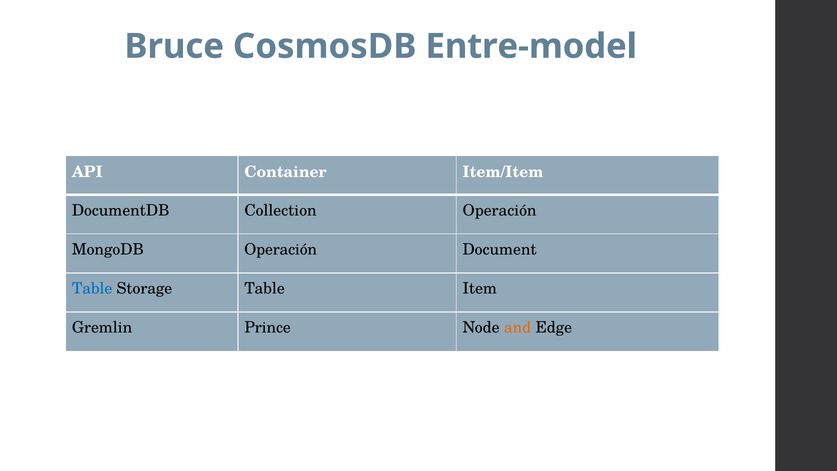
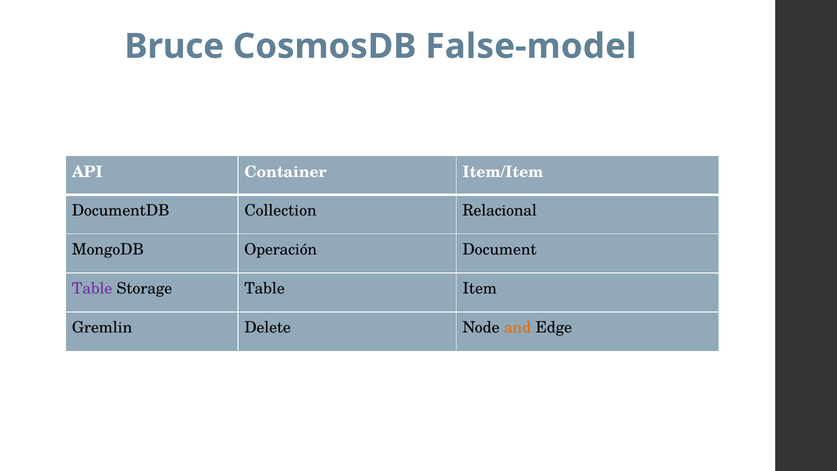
Entre-model: Entre-model -> False-model
Collection Operación: Operación -> Relacional
Table at (92, 289) colour: blue -> purple
Prince: Prince -> Delete
